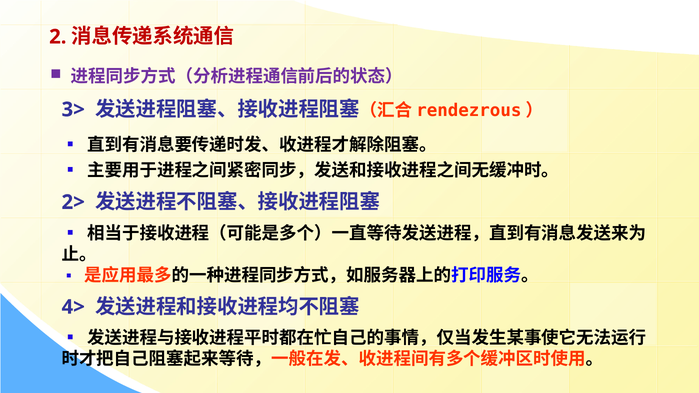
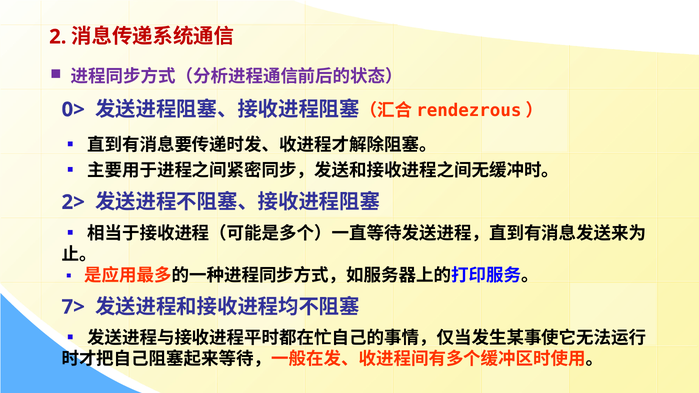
3>: 3> -> 0>
4>: 4> -> 7>
